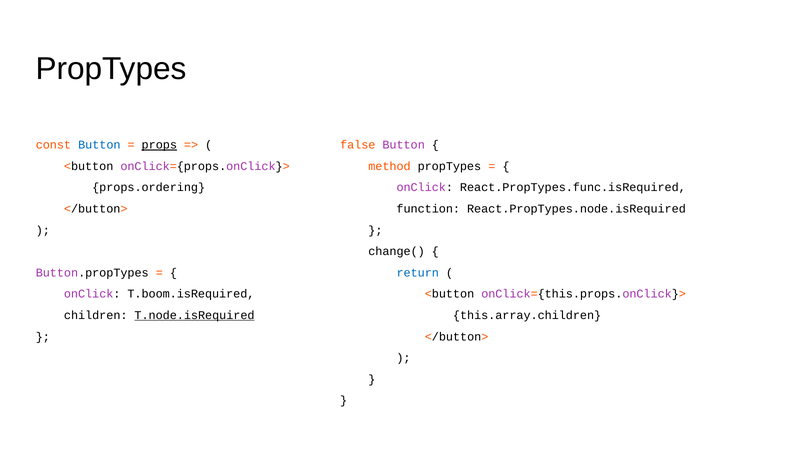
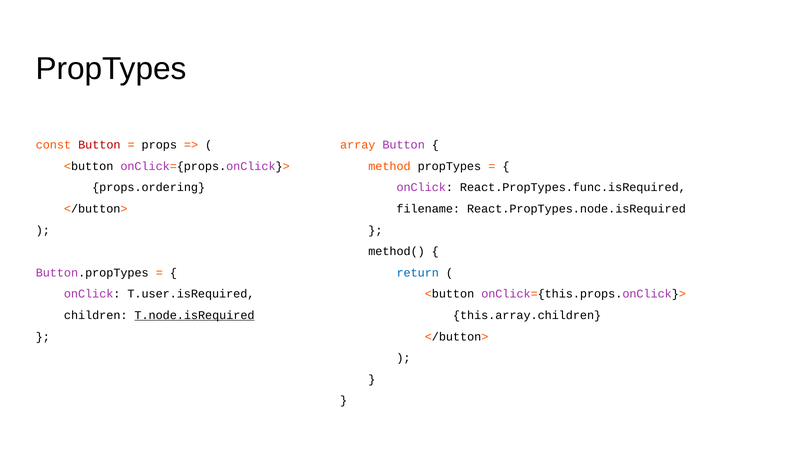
Button at (99, 145) colour: blue -> red
props underline: present -> none
false: false -> array
function: function -> filename
change(: change( -> method(
T.boom.isRequired: T.boom.isRequired -> T.user.isRequired
